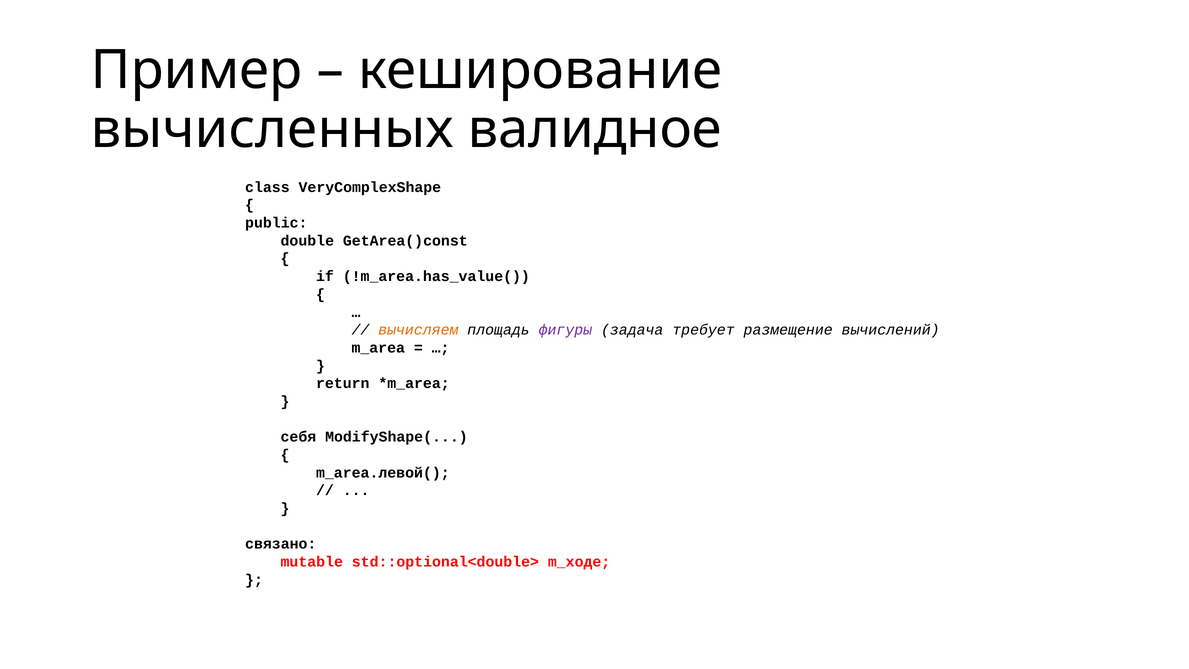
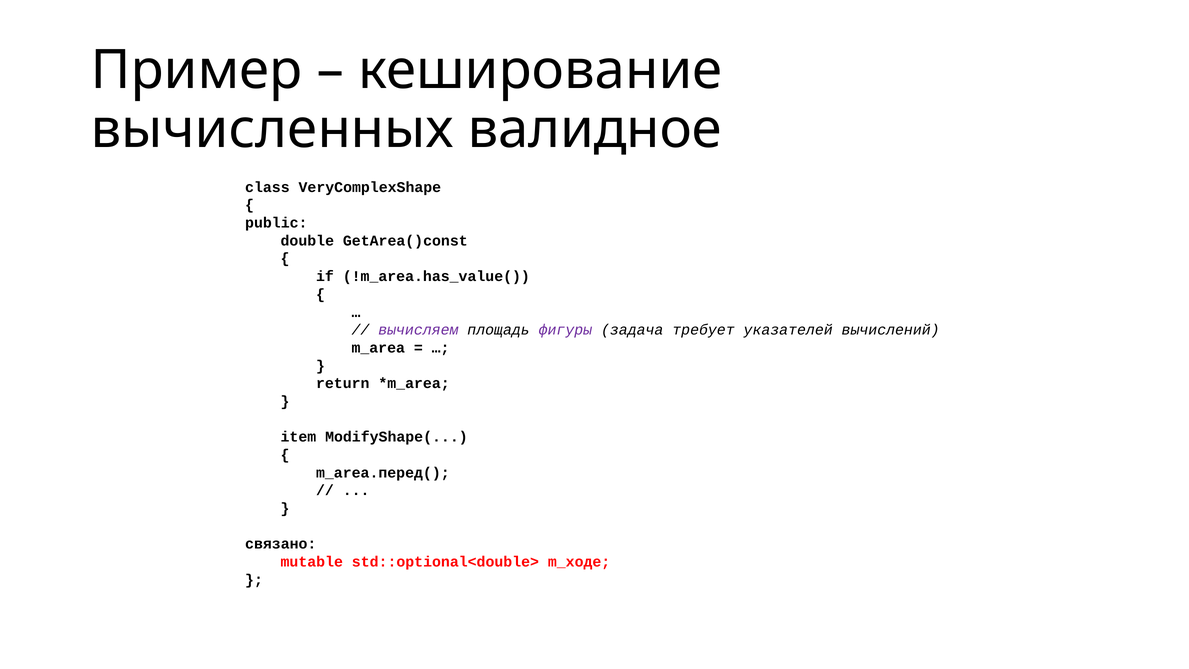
вычисляем colour: orange -> purple
размещение: размещение -> указателей
себя: себя -> item
m_area.левой(: m_area.левой( -> m_area.перед(
